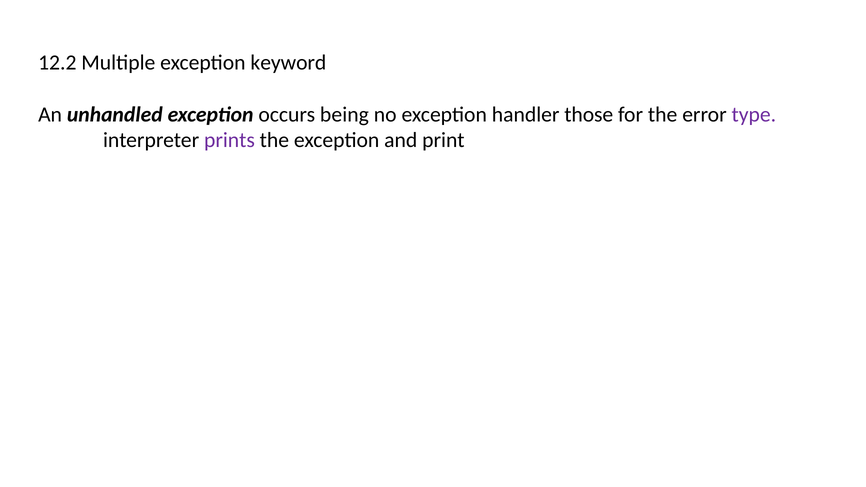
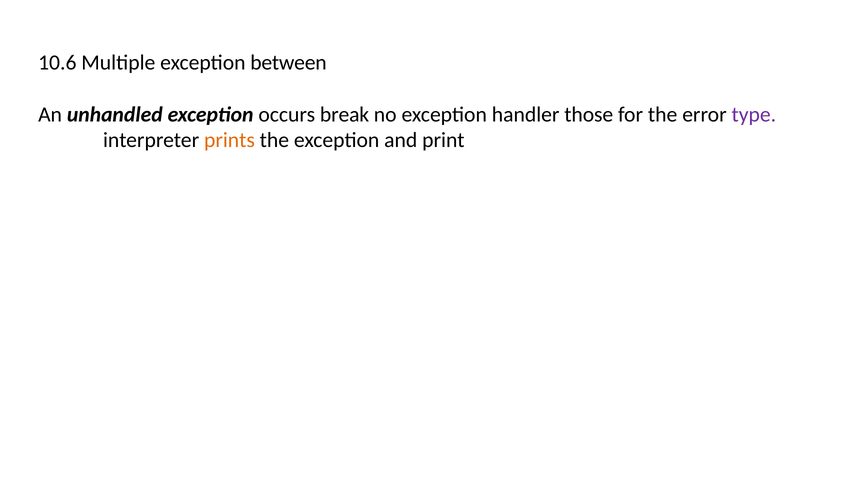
12.2: 12.2 -> 10.6
keyword: keyword -> between
being: being -> break
prints colour: purple -> orange
